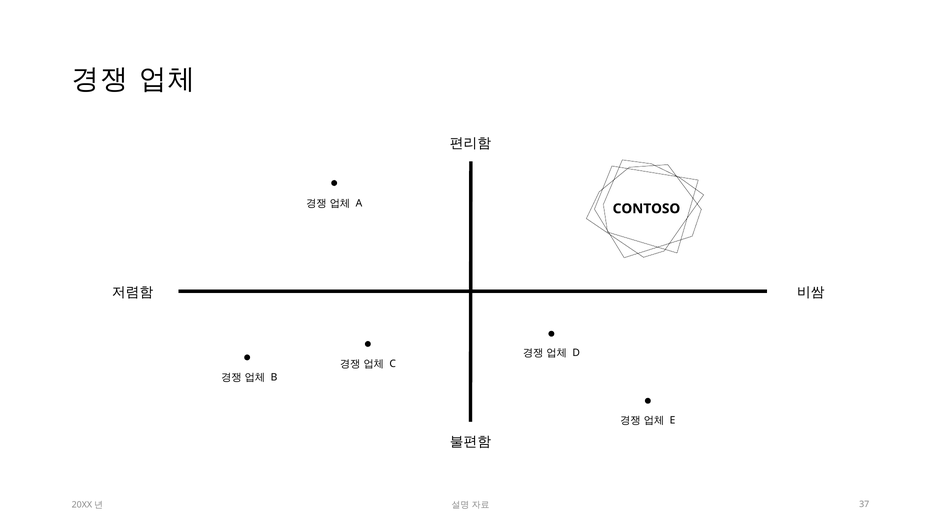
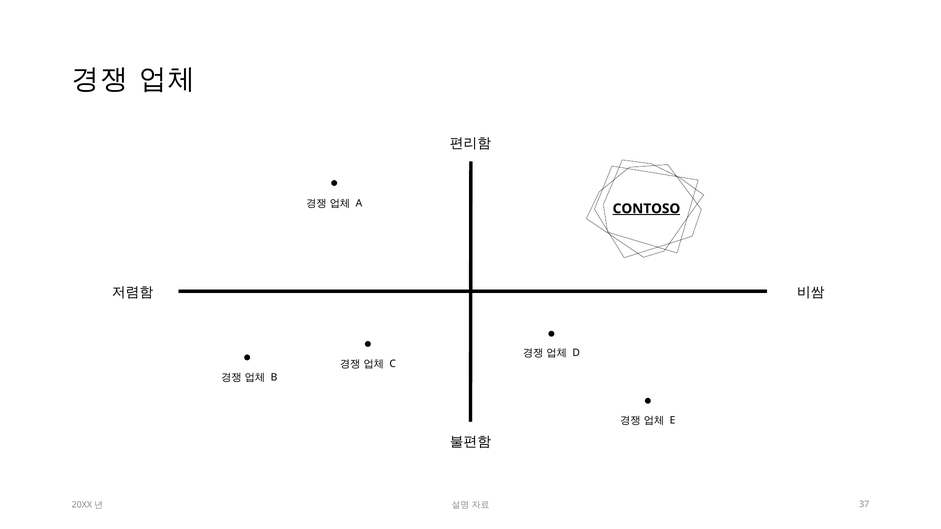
CONTOSO underline: none -> present
